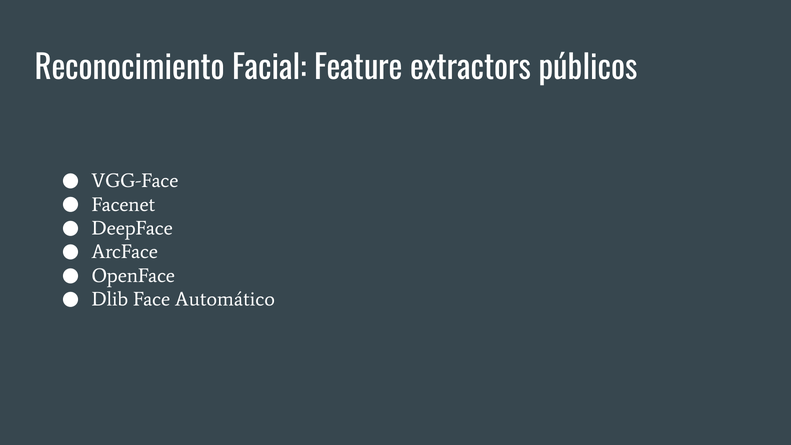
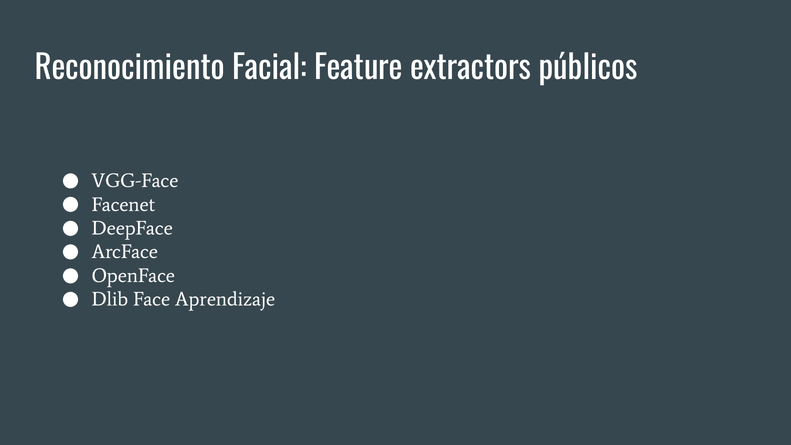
Automático: Automático -> Aprendizaje
